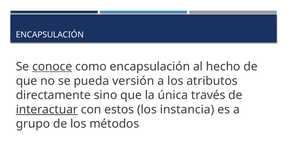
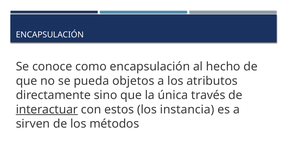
conoce underline: present -> none
versión: versión -> objetos
grupo: grupo -> sirven
